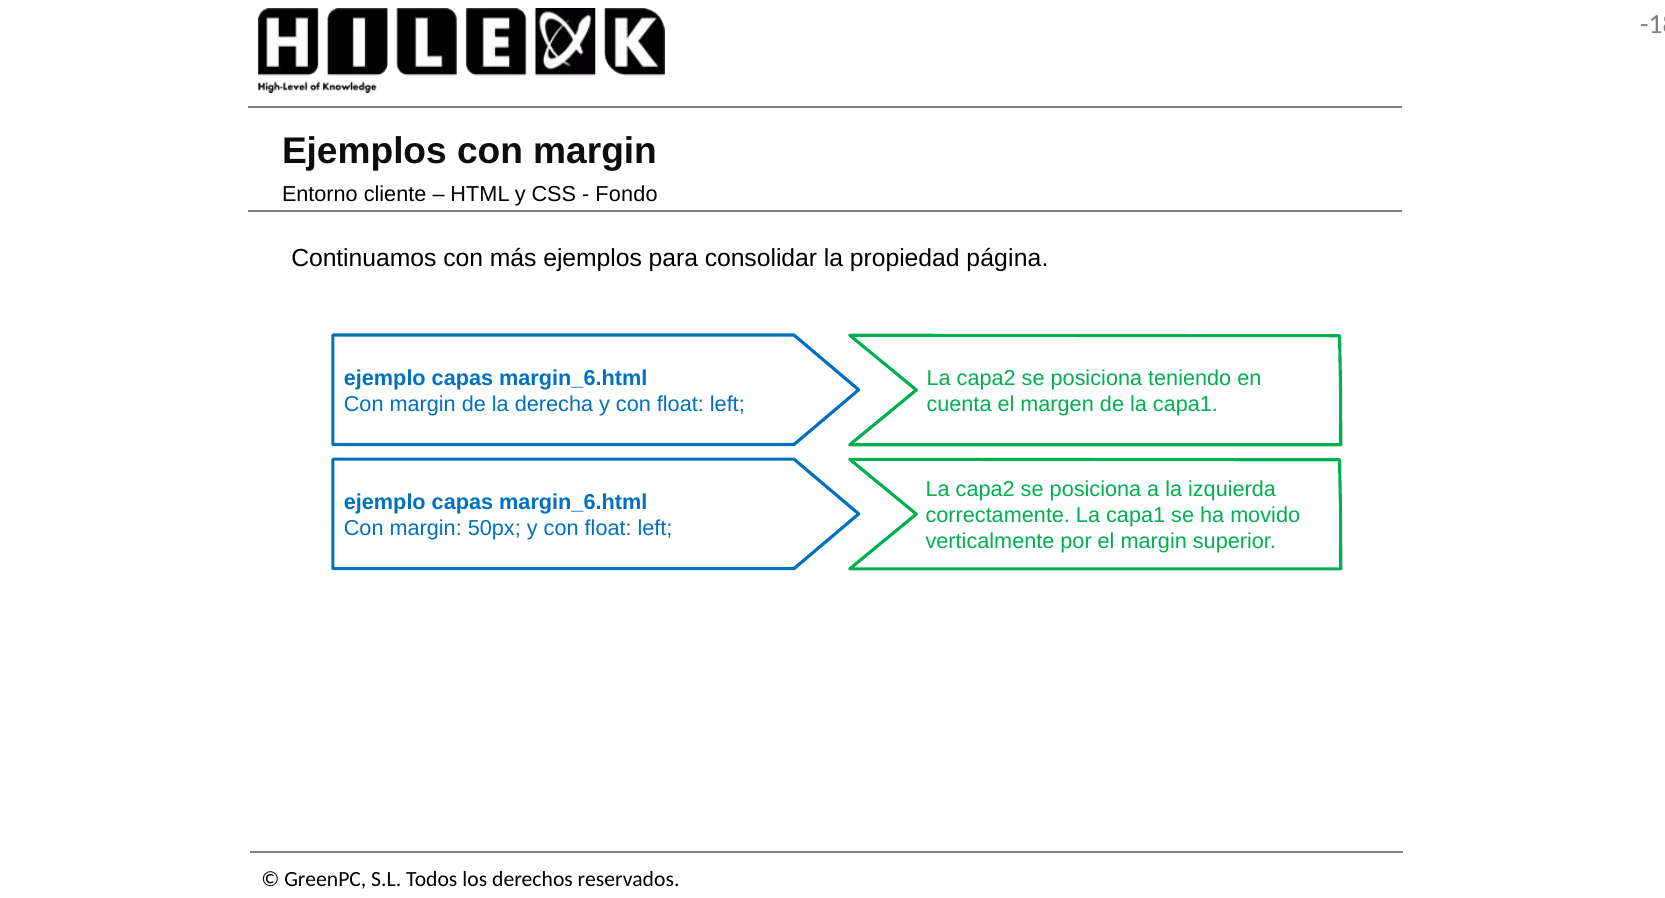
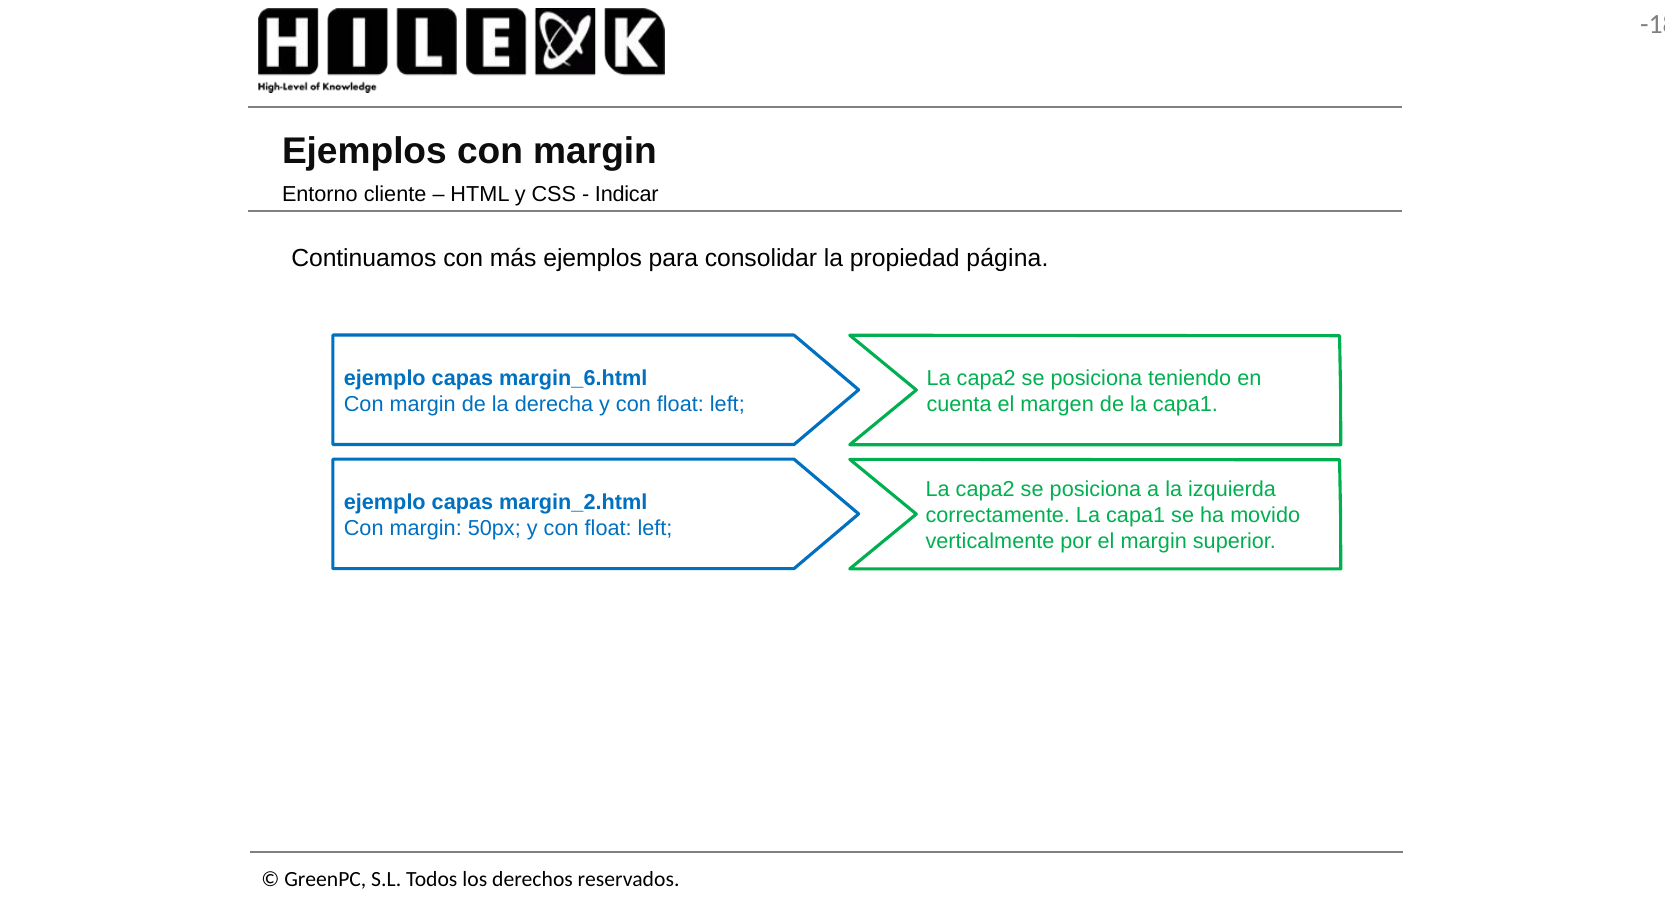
Fondo: Fondo -> Indicar
margin_6.html at (573, 503): margin_6.html -> margin_2.html
